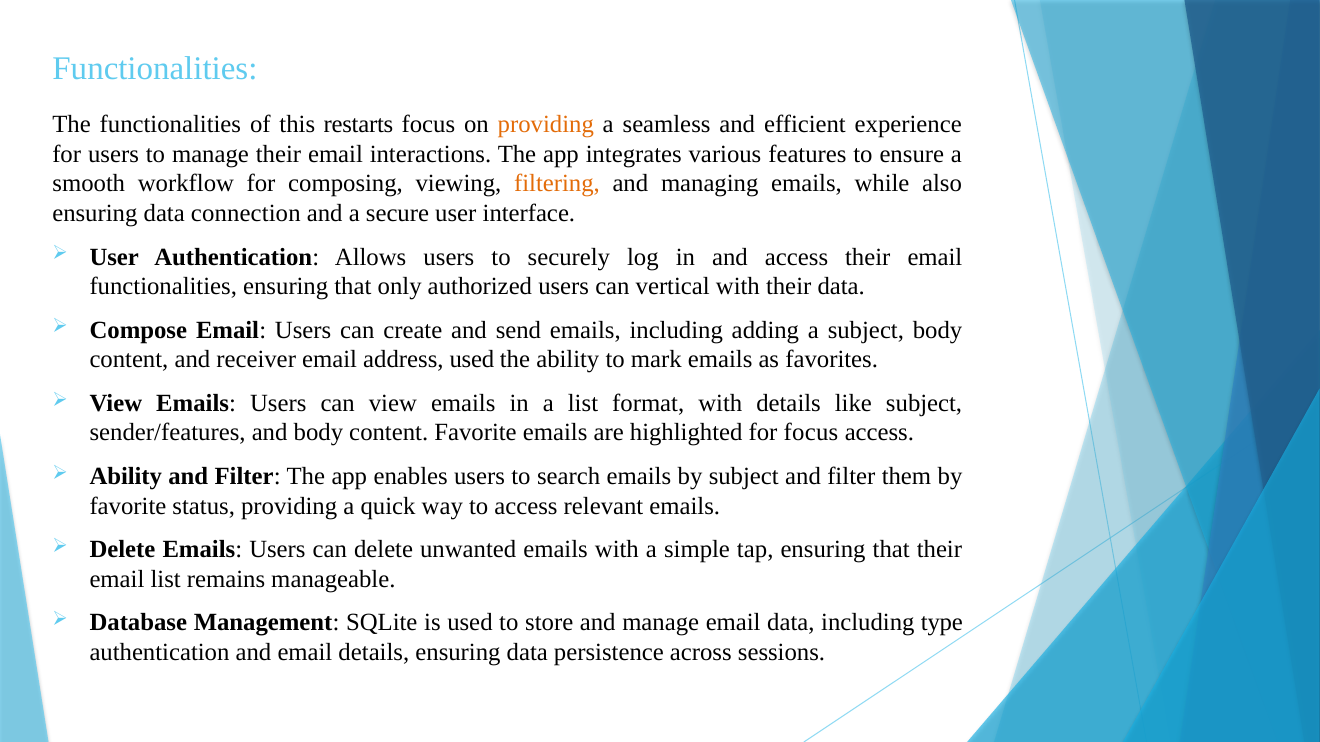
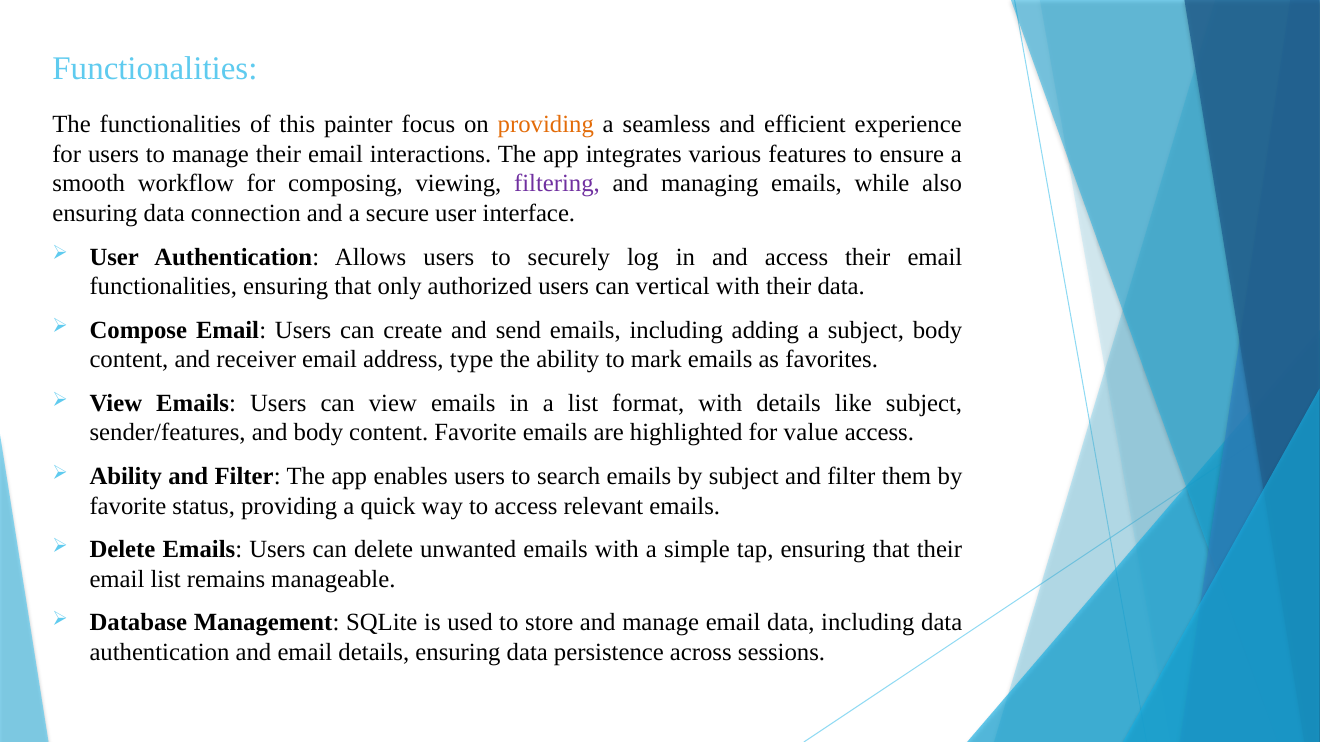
restarts: restarts -> painter
filtering colour: orange -> purple
address used: used -> type
for focus: focus -> value
including type: type -> data
